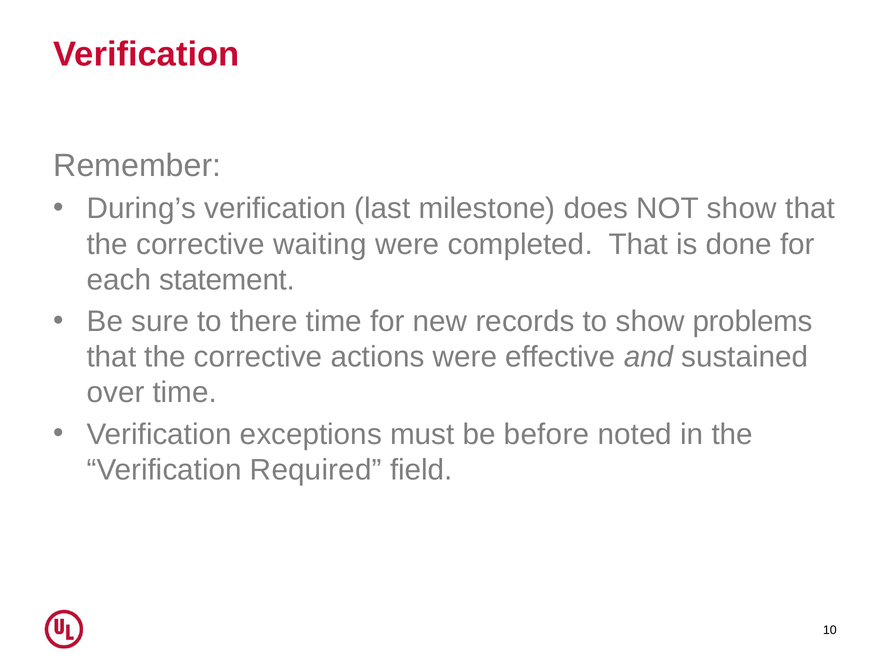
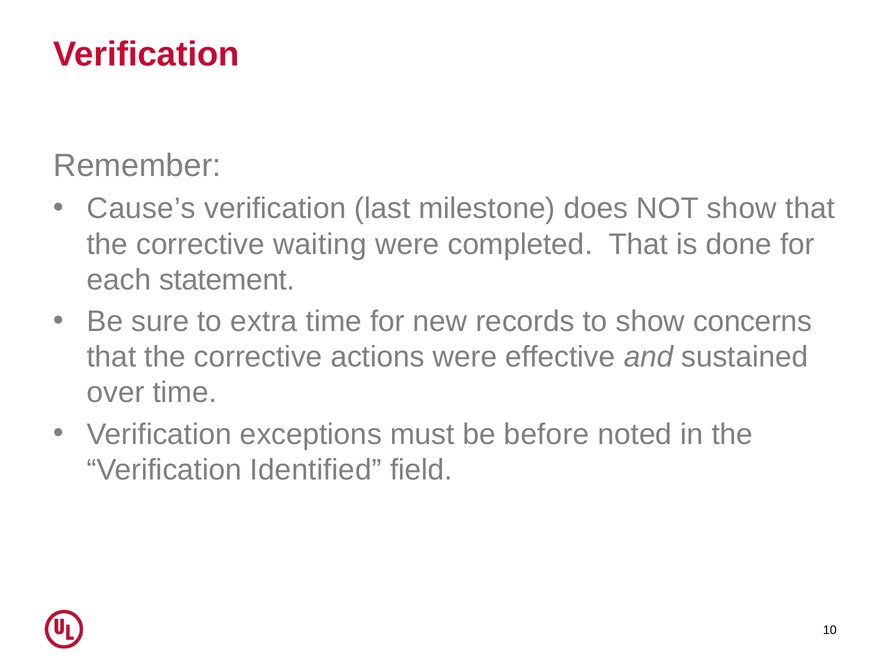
During’s: During’s -> Cause’s
there: there -> extra
problems: problems -> concerns
Required: Required -> Identified
